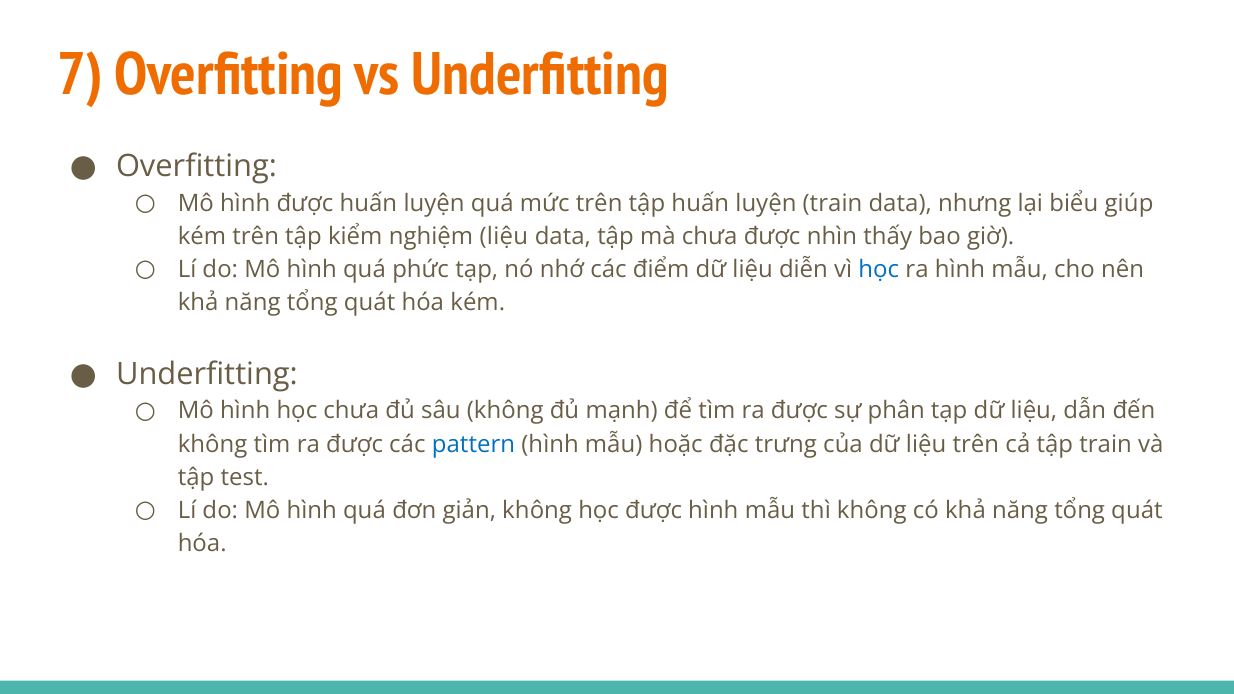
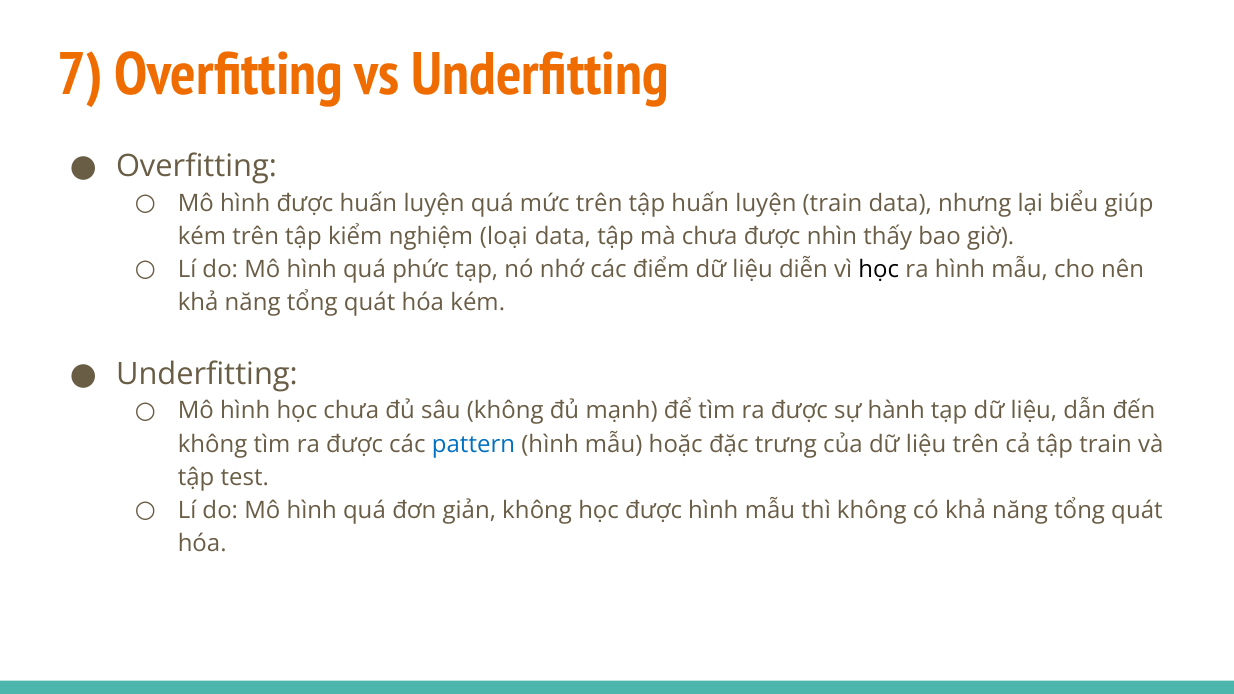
nghiệm liệu: liệu -> loại
học at (879, 269) colour: blue -> black
phân: phân -> hành
